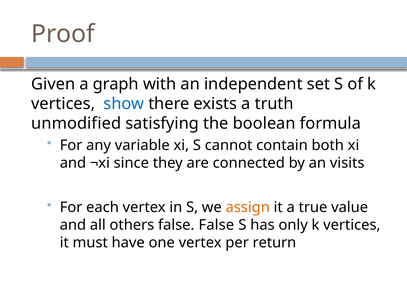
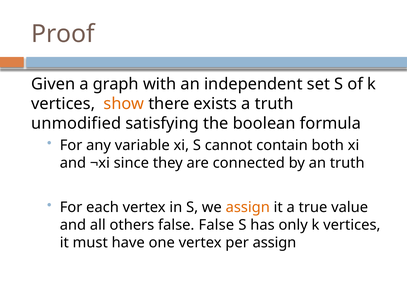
show colour: blue -> orange
an visits: visits -> truth
per return: return -> assign
